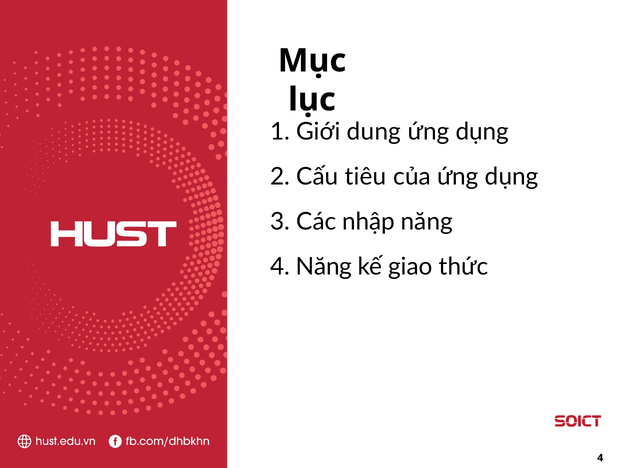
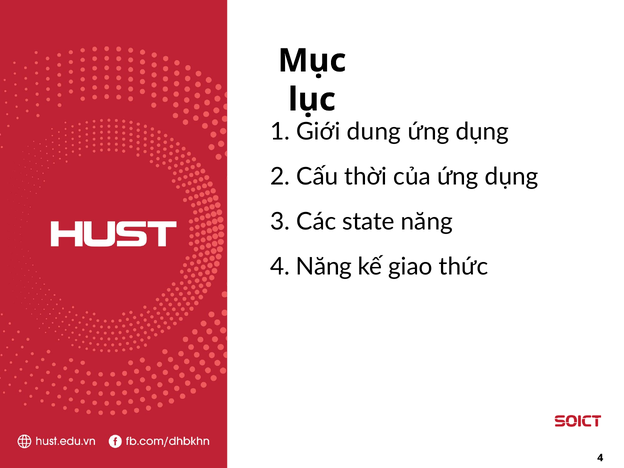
tiêu: tiêu -> thời
nhập: nhập -> state
